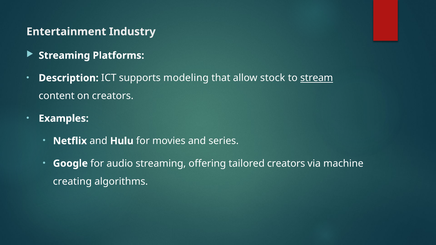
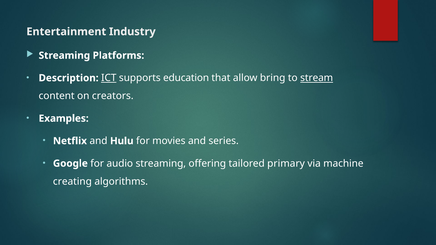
ICT underline: none -> present
modeling: modeling -> education
stock: stock -> bring
tailored creators: creators -> primary
